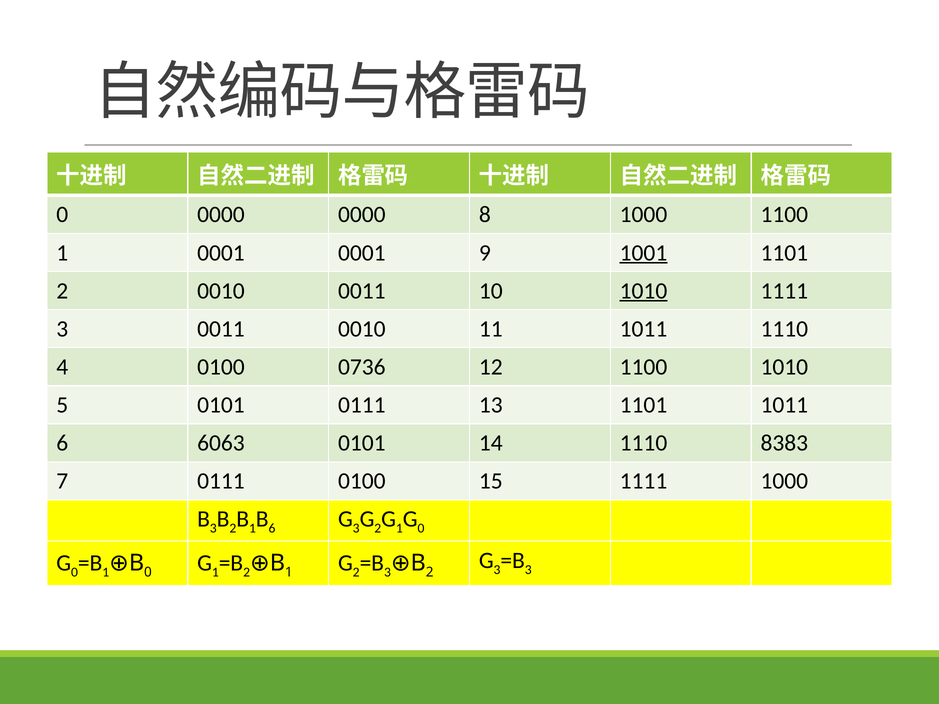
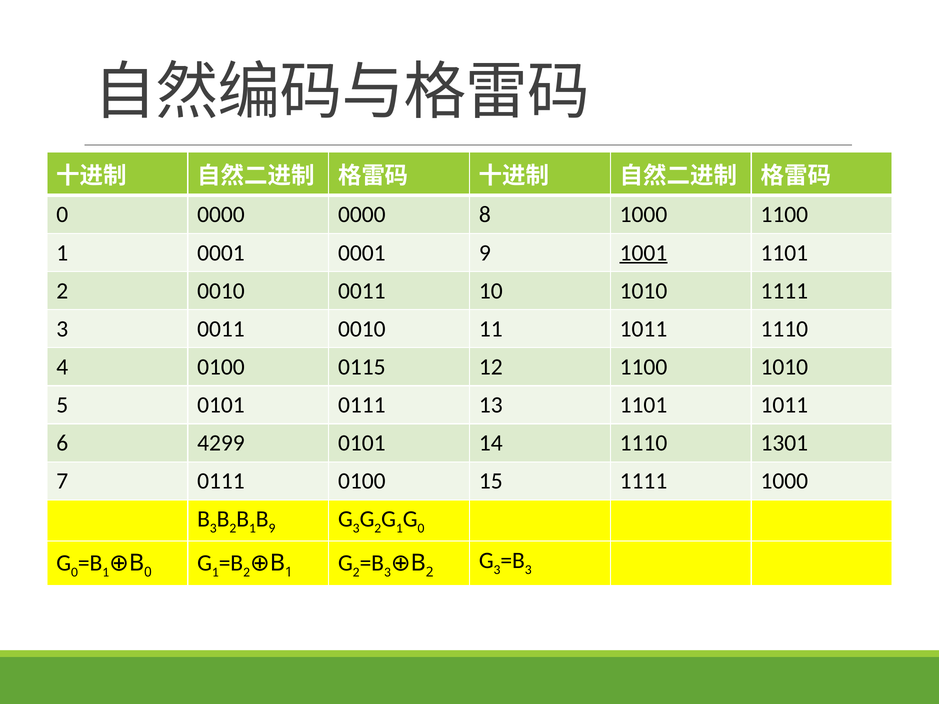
1010 at (643, 291) underline: present -> none
0736: 0736 -> 0115
6063: 6063 -> 4299
8383: 8383 -> 1301
6 at (272, 529): 6 -> 9
